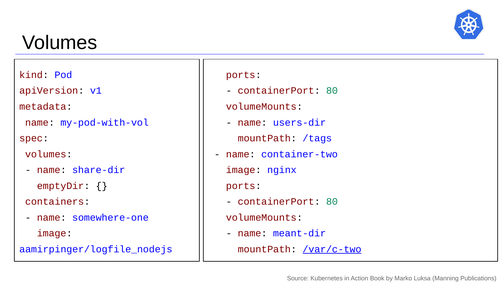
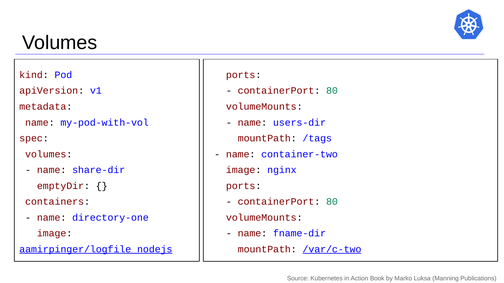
somewhere-one: somewhere-one -> directory-one
meant-dir: meant-dir -> fname-dir
aamirpinger/logfile_nodejs underline: none -> present
